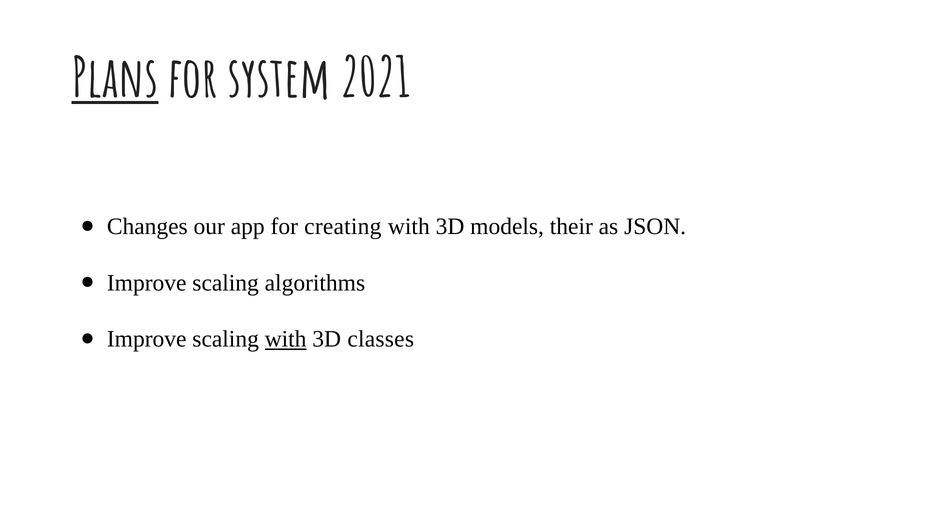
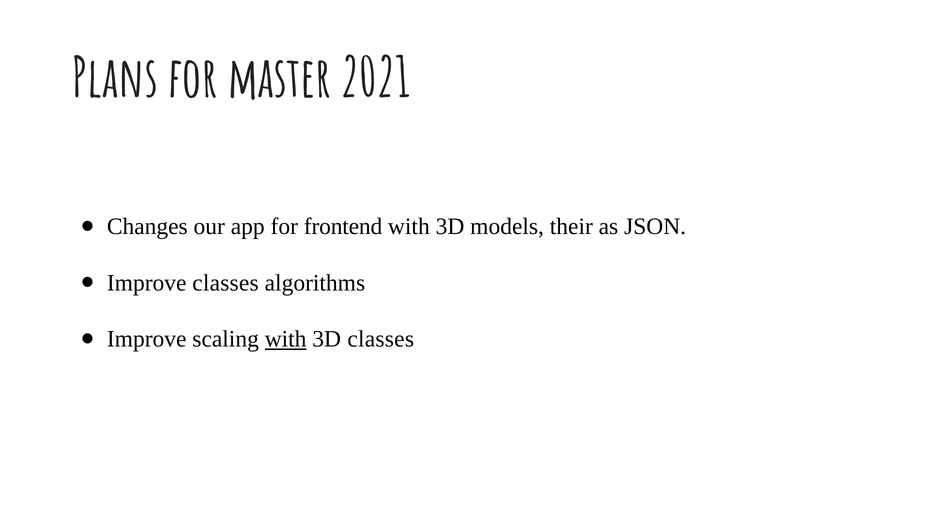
Plans underline: present -> none
system: system -> master
creating: creating -> frontend
scaling at (226, 283): scaling -> classes
